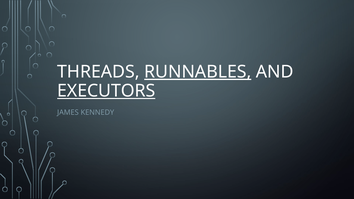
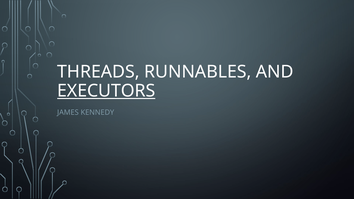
RUNNABLES underline: present -> none
